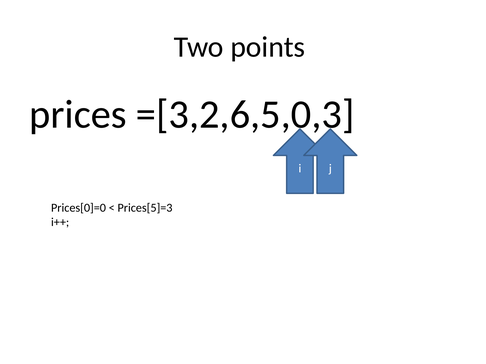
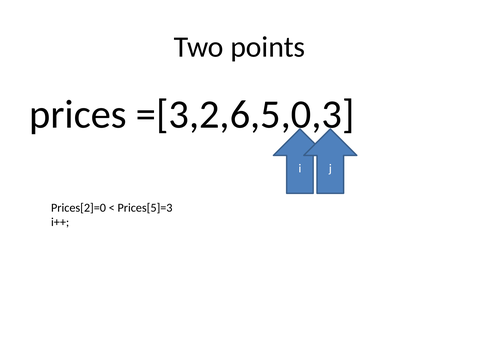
Prices[0]=0: Prices[0]=0 -> Prices[2]=0
